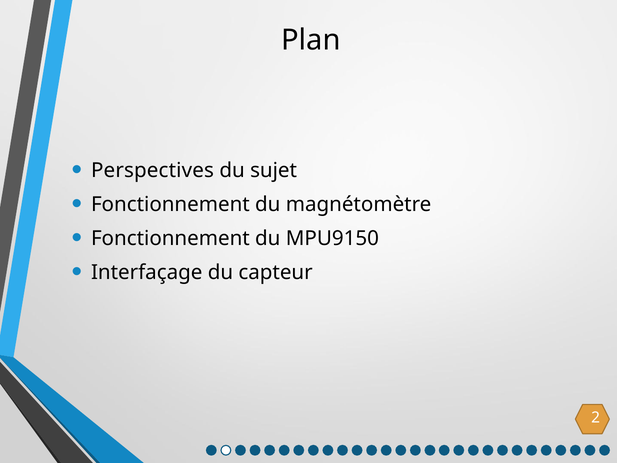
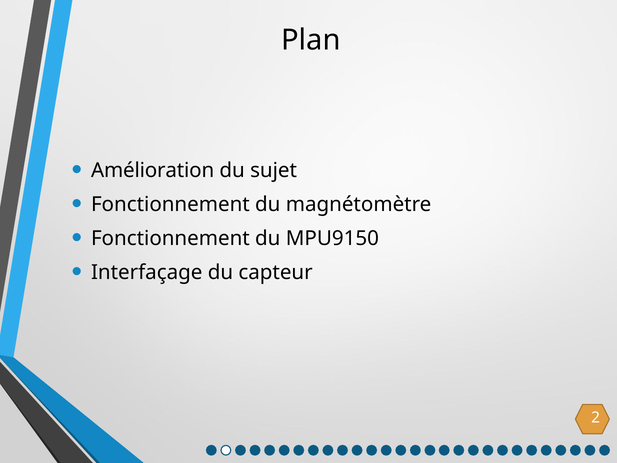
Perspectives: Perspectives -> Amélioration
